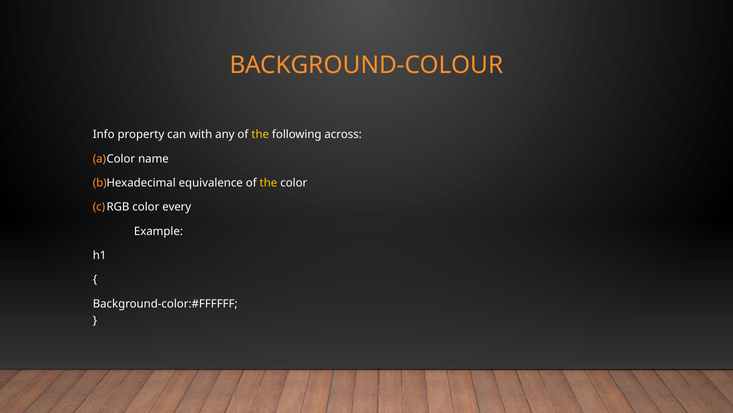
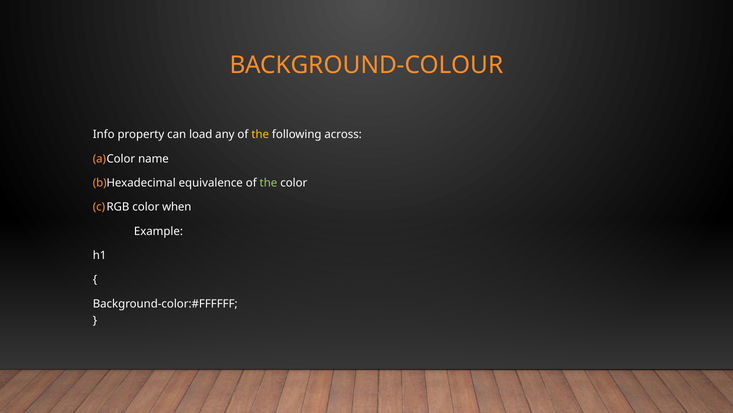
with: with -> load
the at (268, 183) colour: yellow -> light green
every: every -> when
